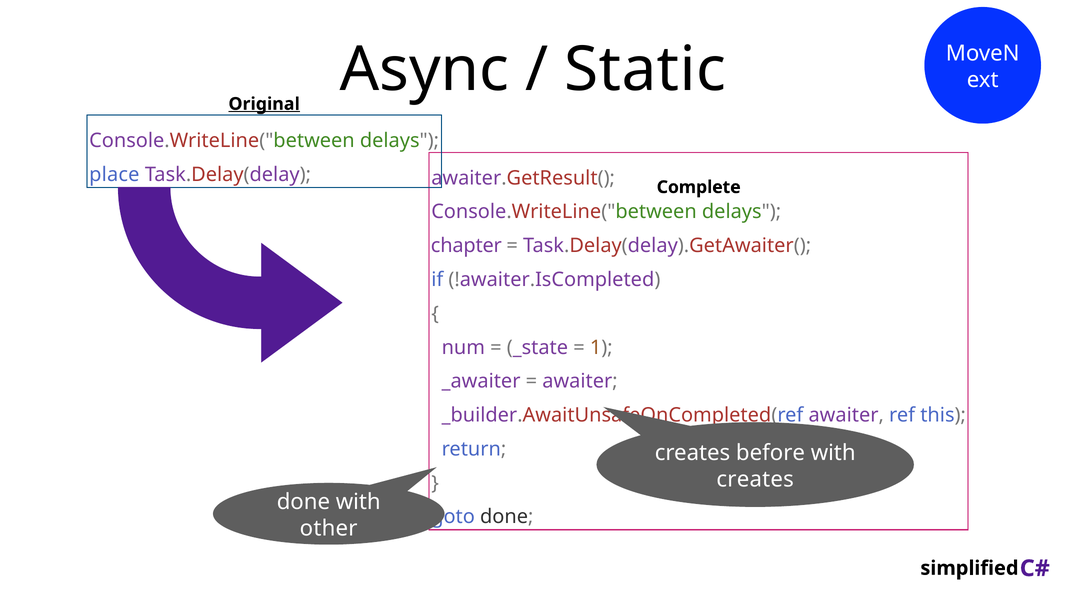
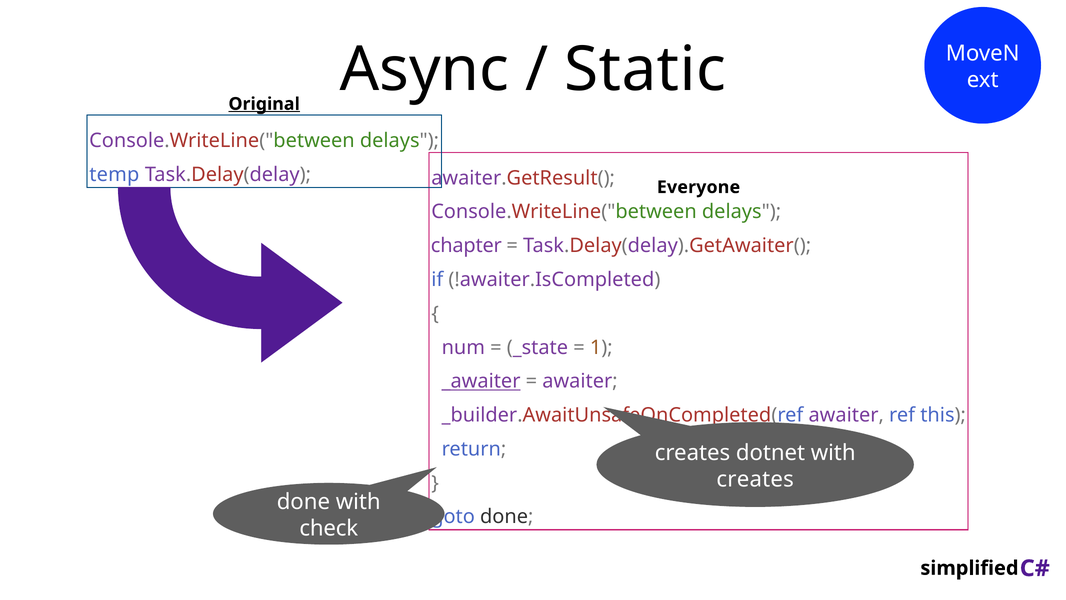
place: place -> temp
Complete: Complete -> Everyone
_awaiter underline: none -> present
before: before -> dotnet
other: other -> check
